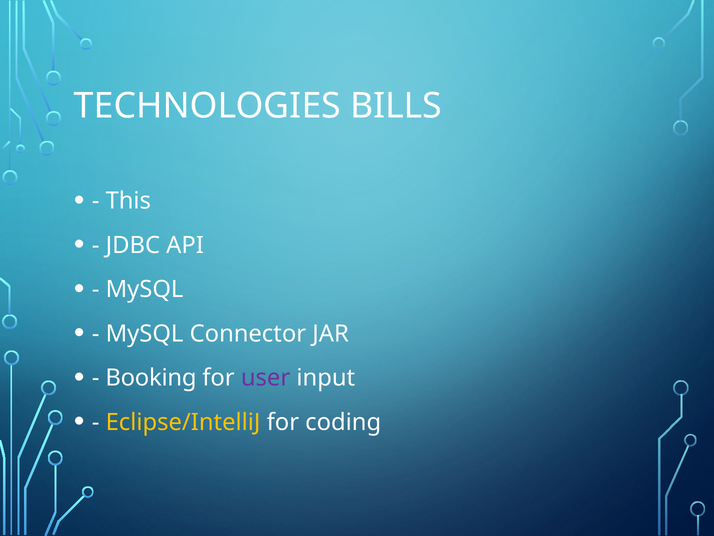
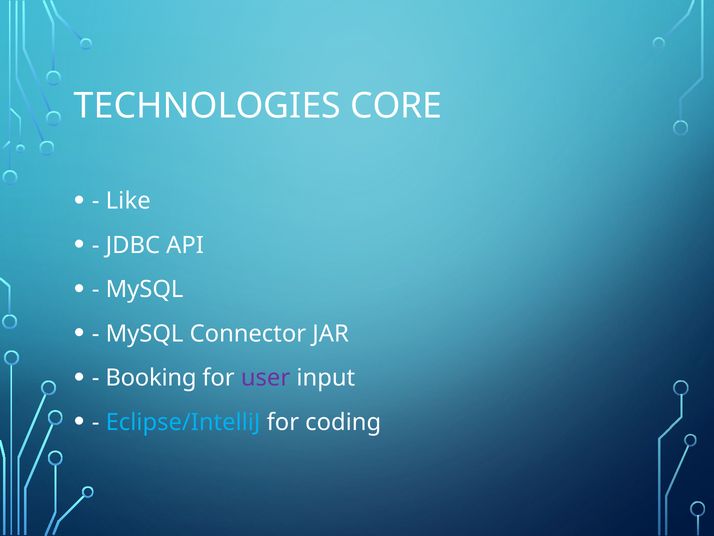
BILLS: BILLS -> CORE
This: This -> Like
Eclipse/IntelliJ colour: yellow -> light blue
